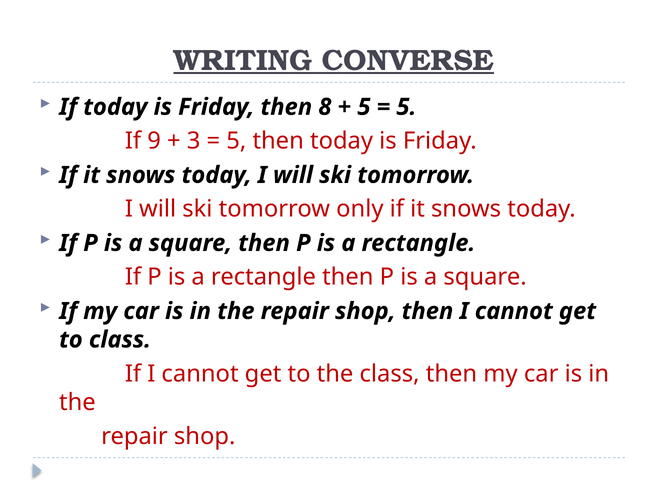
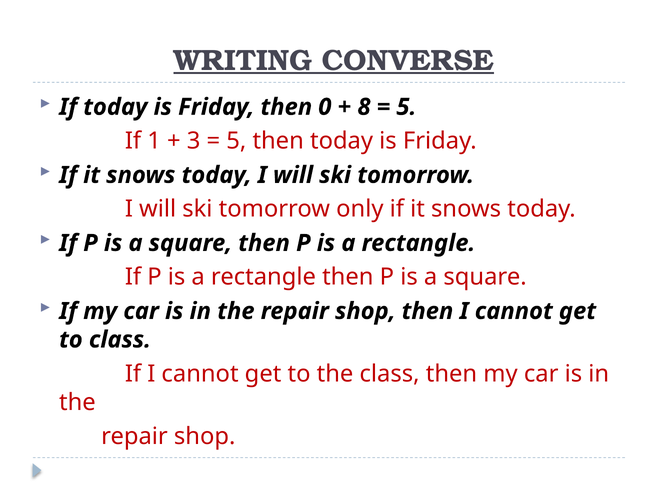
8: 8 -> 0
5 at (364, 107): 5 -> 8
9: 9 -> 1
